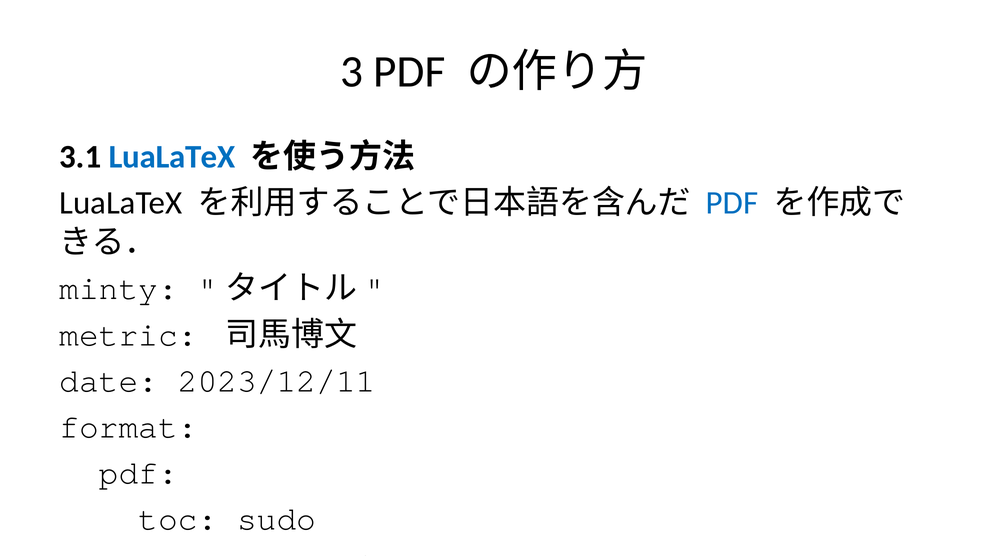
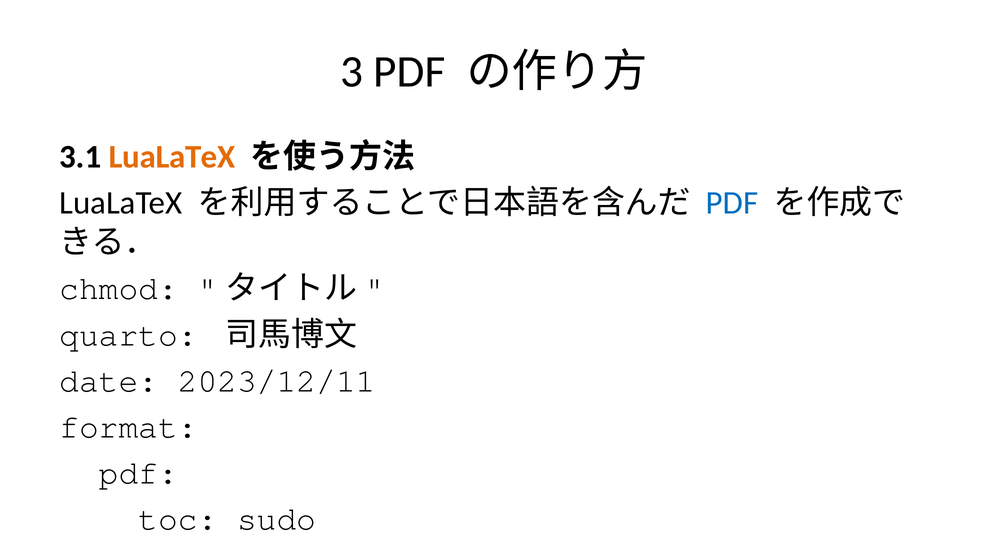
LuaLaTeX at (172, 157) colour: blue -> orange
minty at (119, 288): minty -> chmod
metric at (128, 335): metric -> quarto
